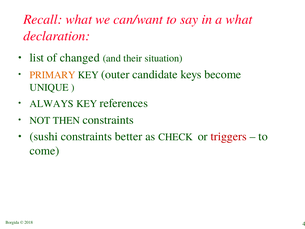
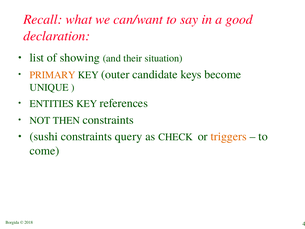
a what: what -> good
changed: changed -> showing
ALWAYS: ALWAYS -> ENTITIES
better: better -> query
triggers colour: red -> orange
